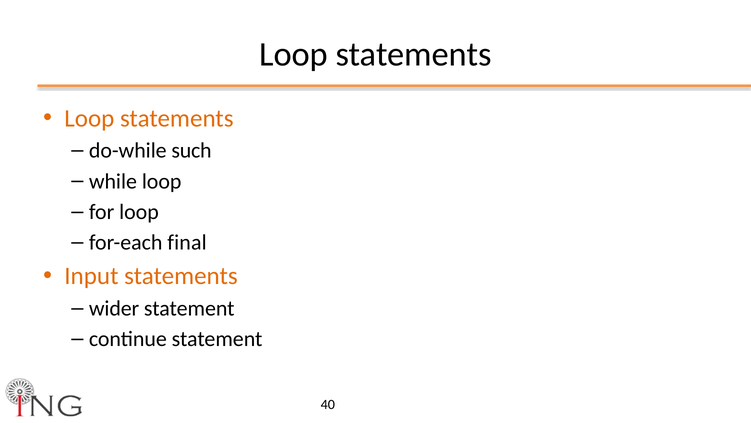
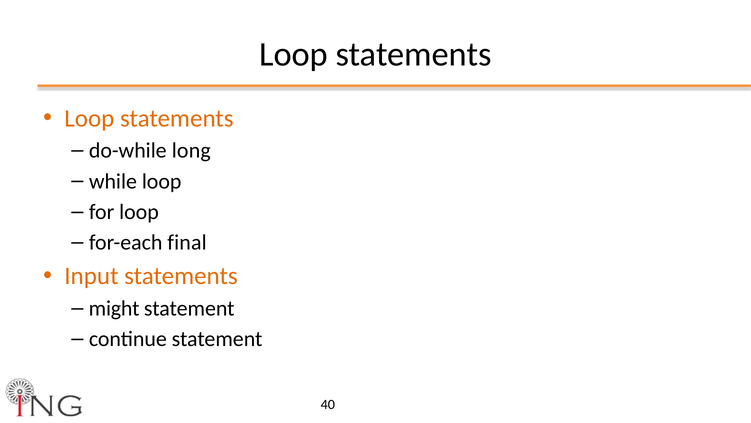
such: such -> long
wider: wider -> might
